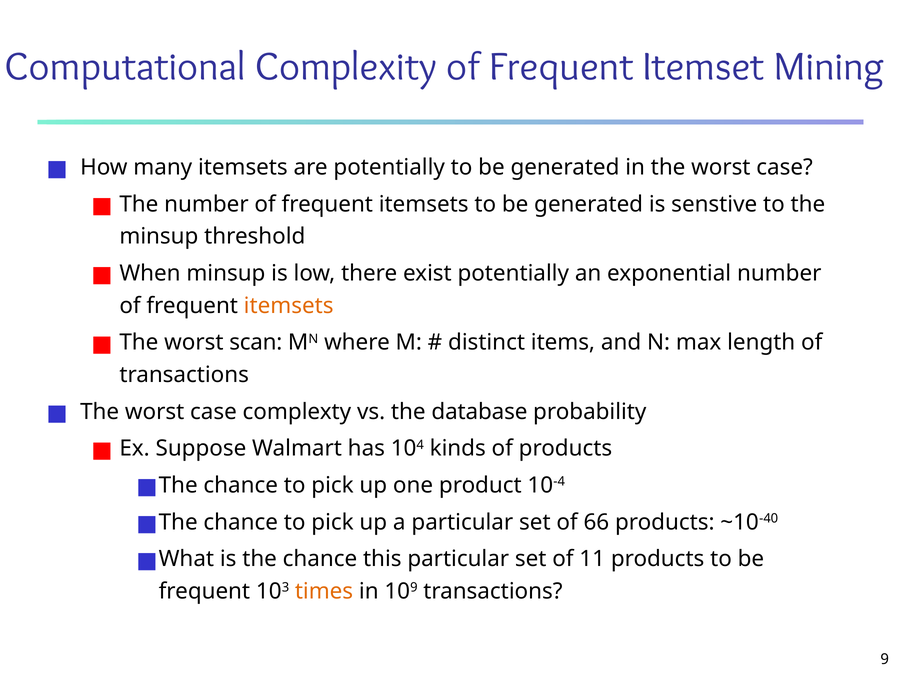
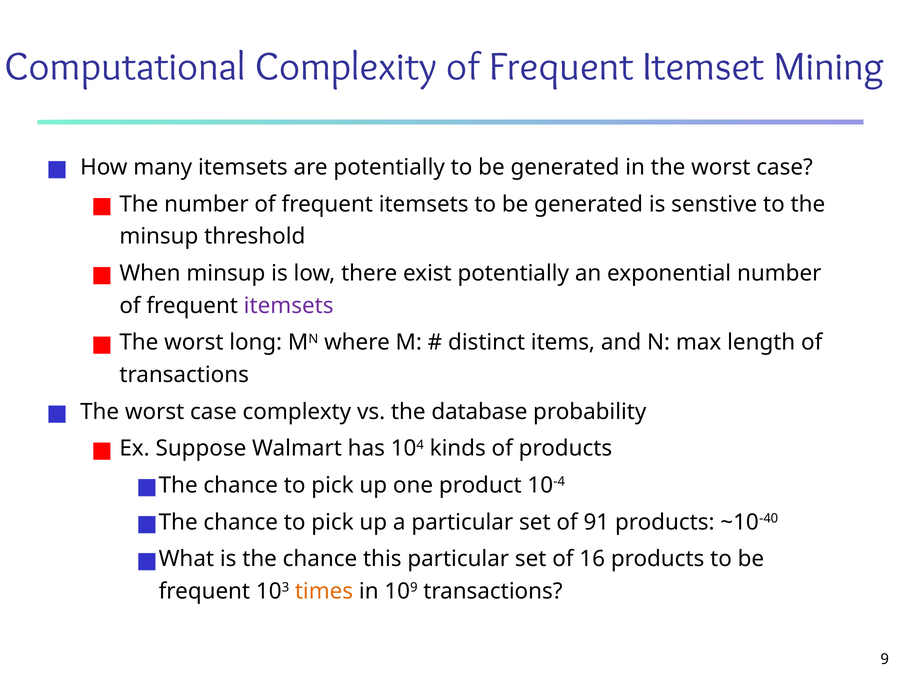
itemsets at (289, 305) colour: orange -> purple
scan: scan -> long
66: 66 -> 91
11: 11 -> 16
